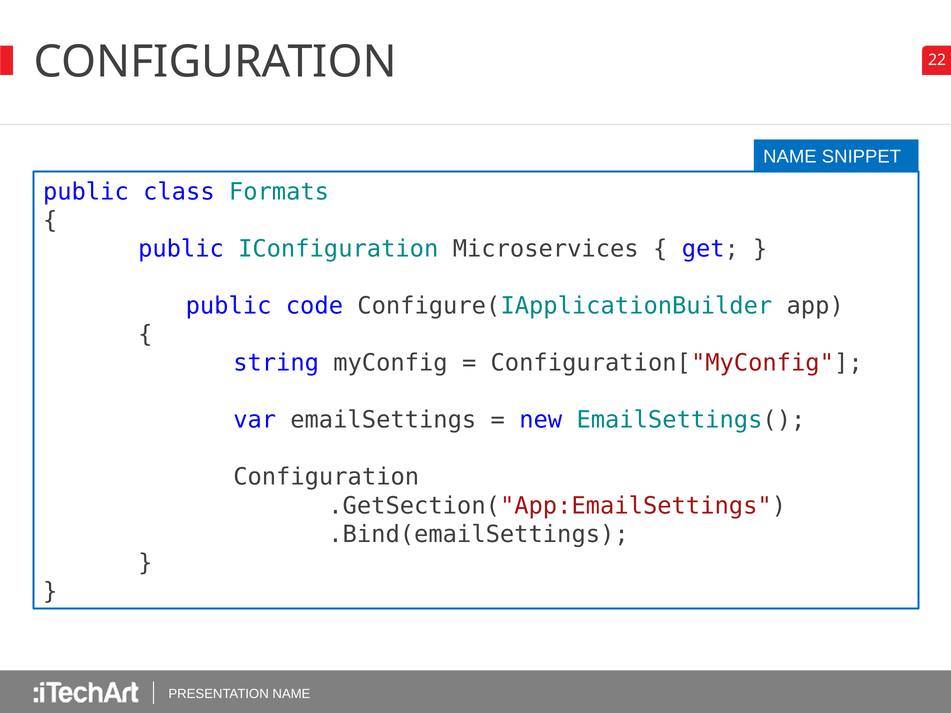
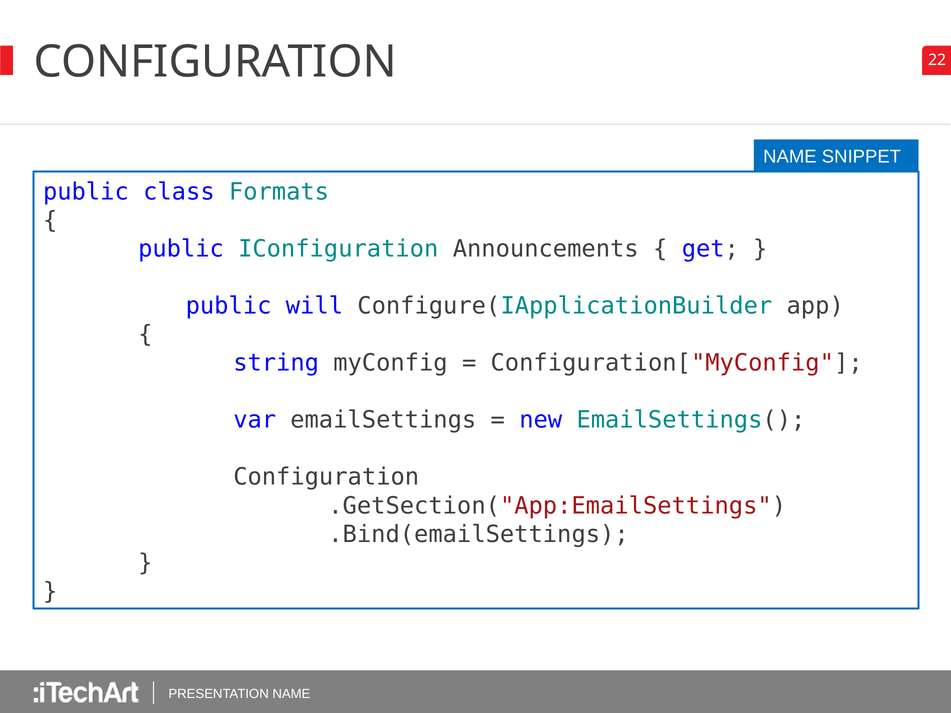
Microservices: Microservices -> Announcements
code: code -> will
